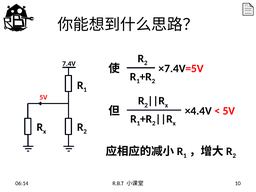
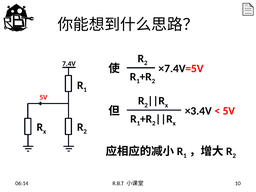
×4.4V: ×4.4V -> ×3.4V
